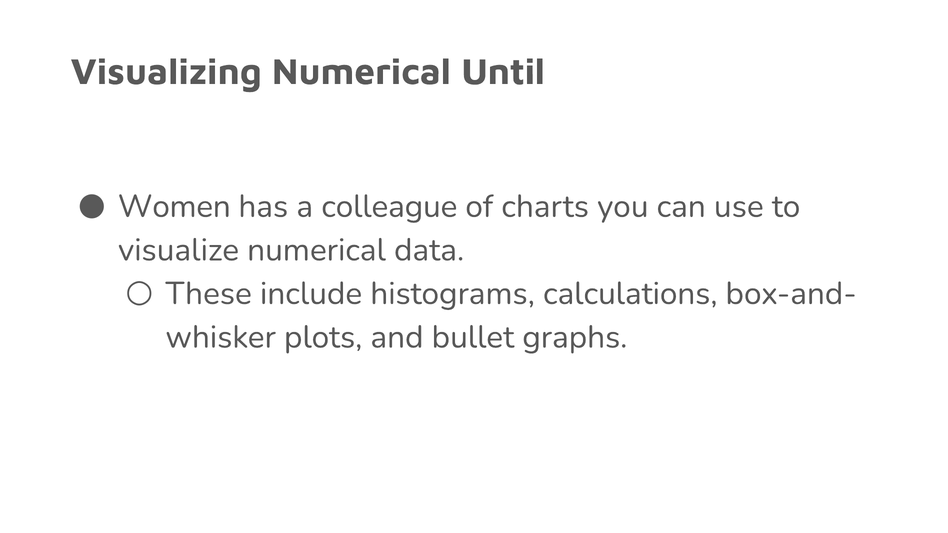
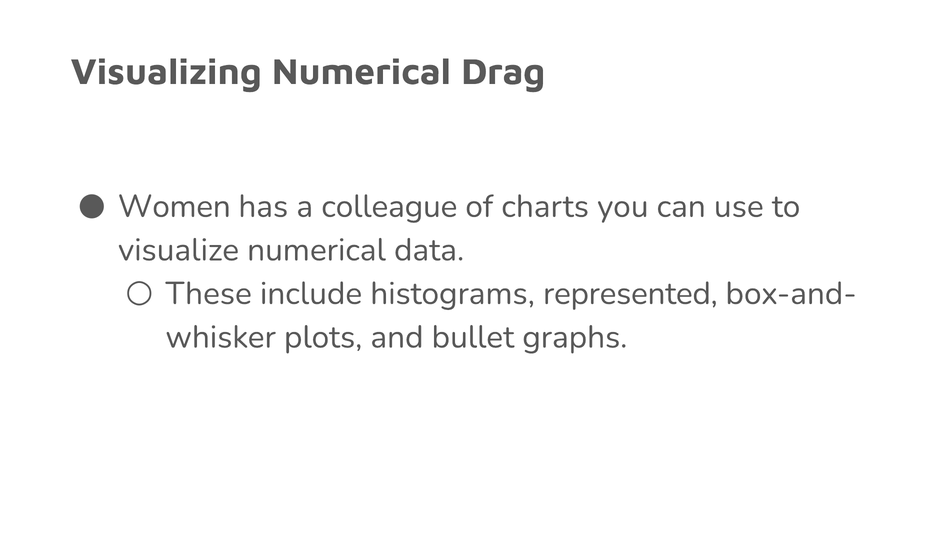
Until: Until -> Drag
calculations: calculations -> represented
